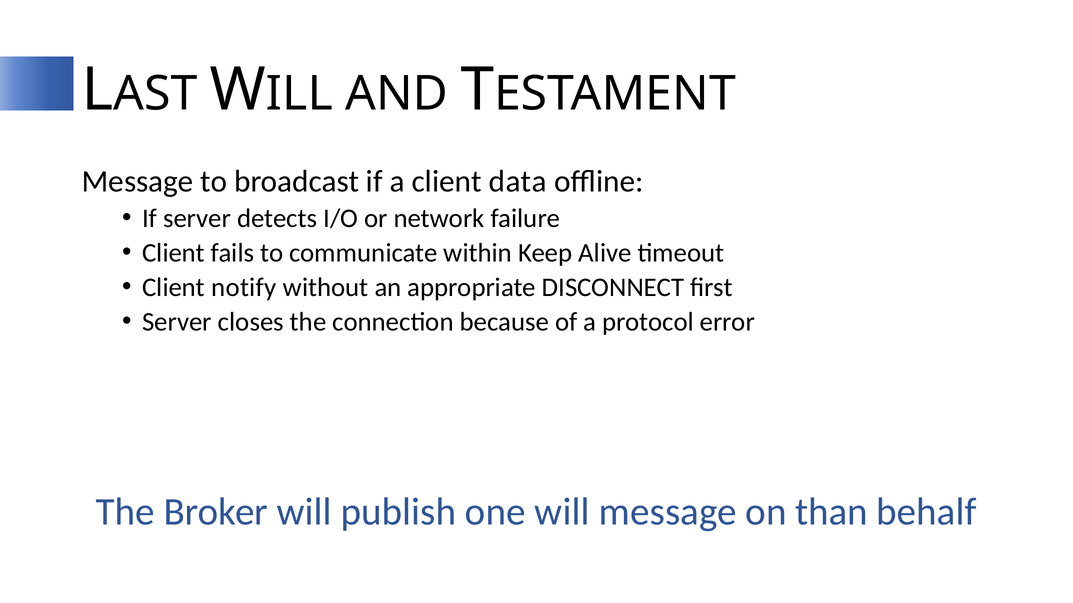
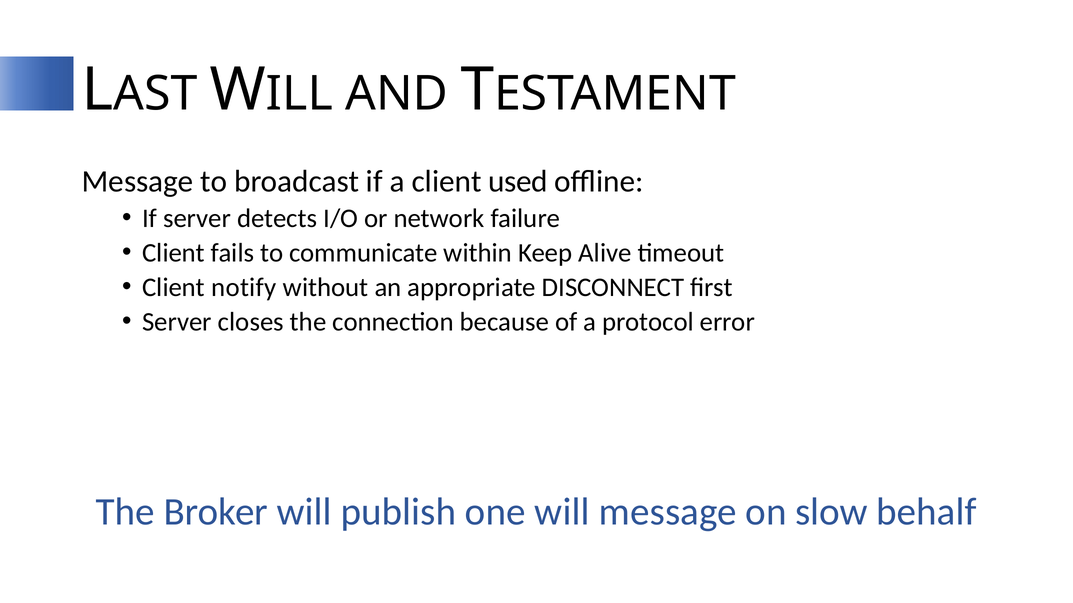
data: data -> used
than: than -> slow
